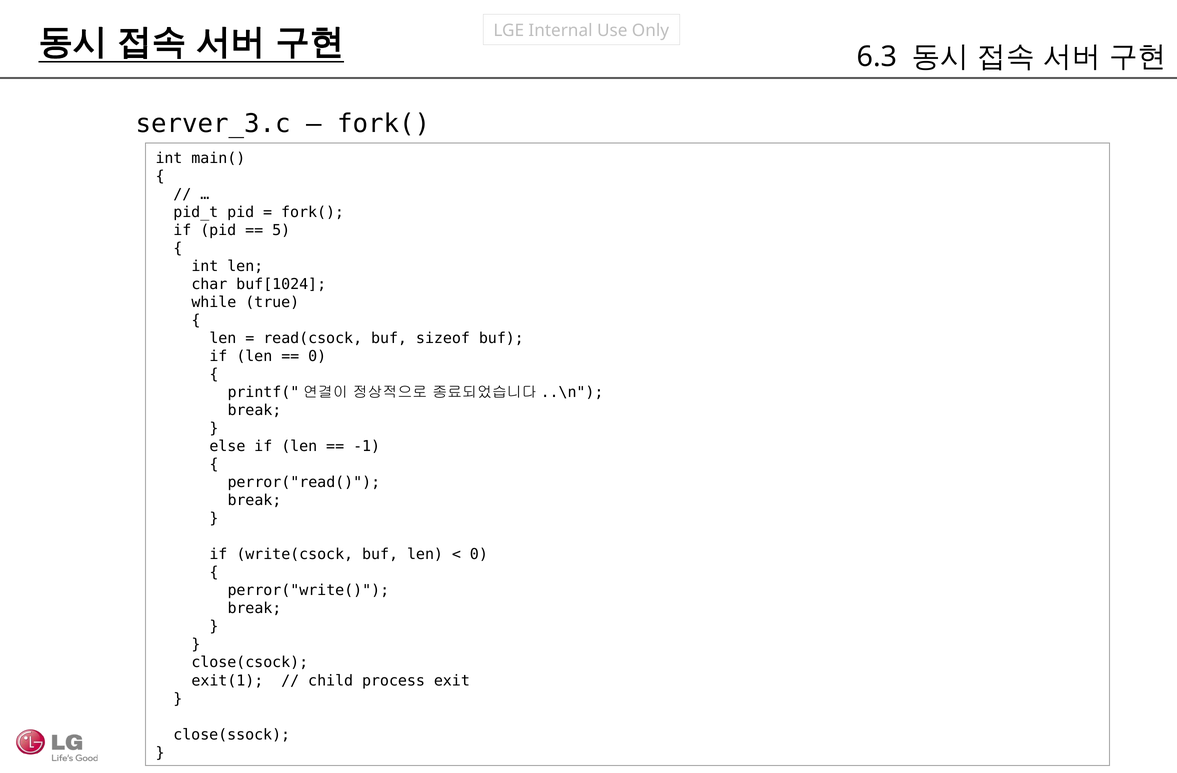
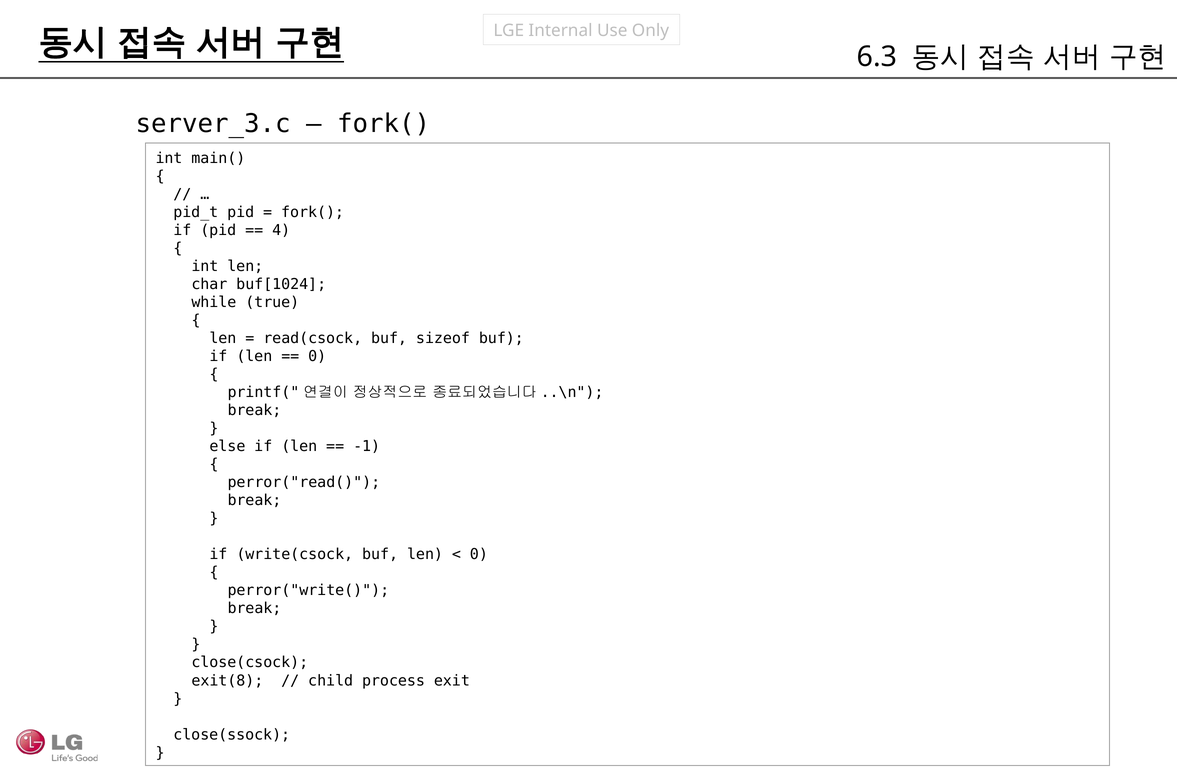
5: 5 -> 4
exit(1: exit(1 -> exit(8
